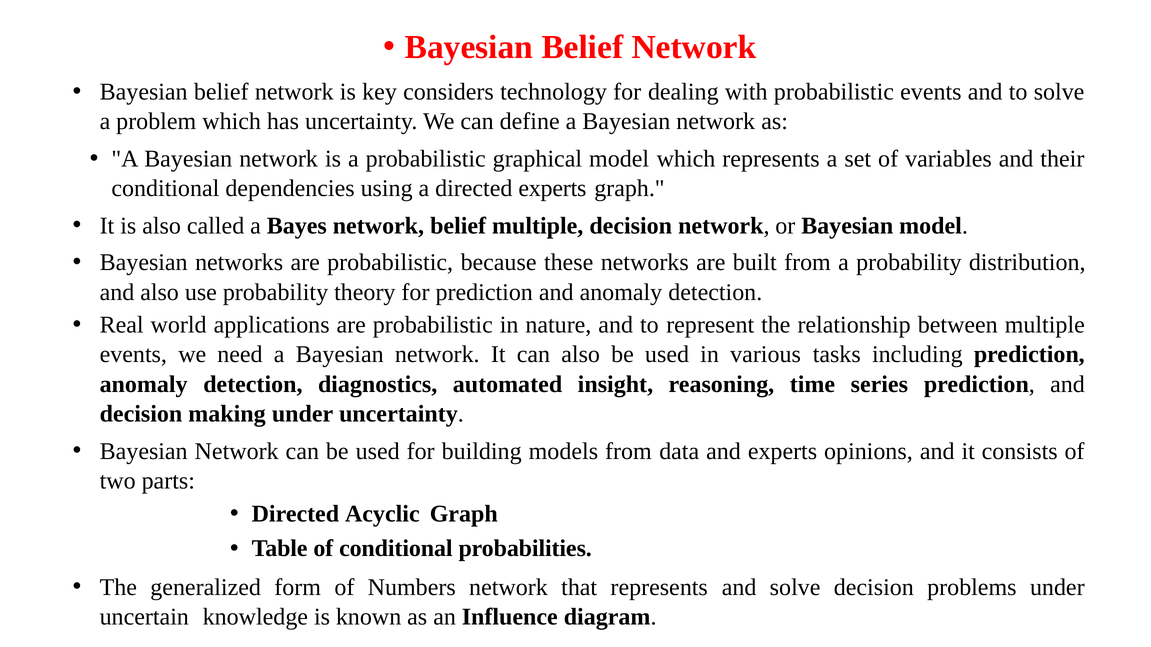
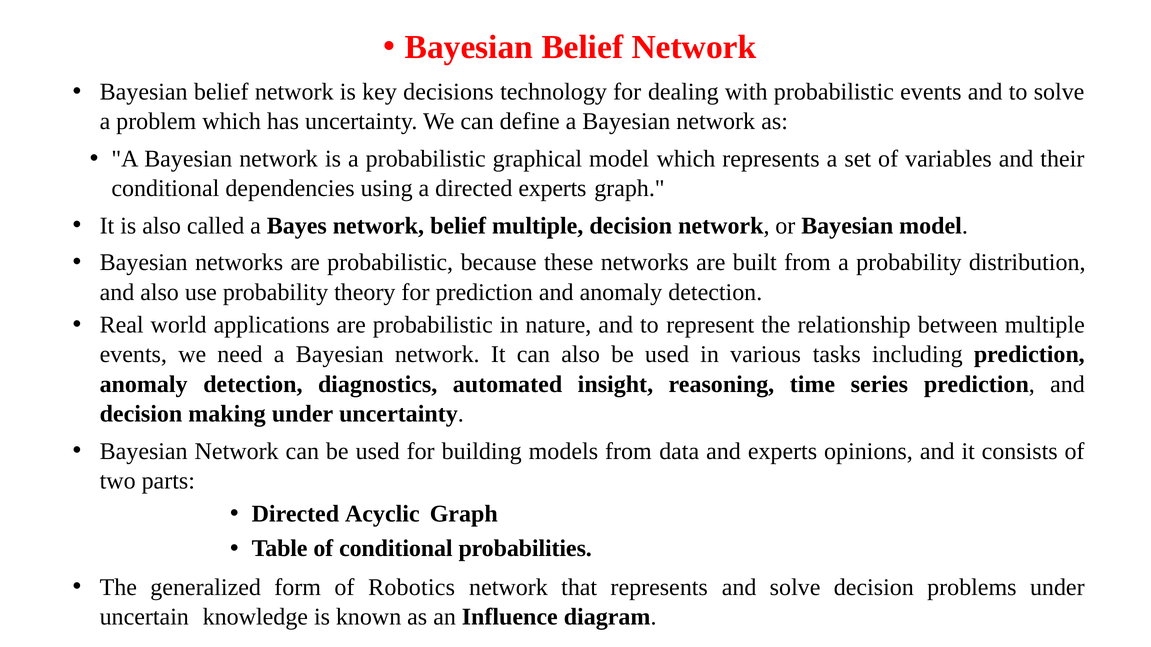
considers: considers -> decisions
Numbers: Numbers -> Robotics
